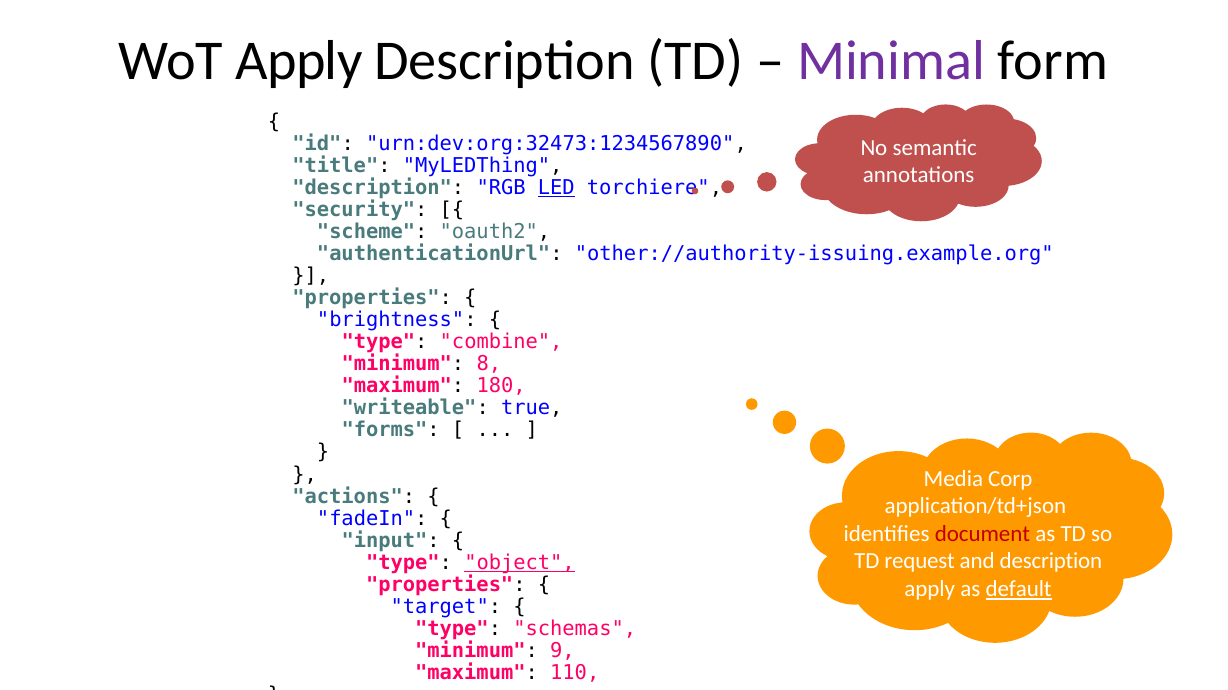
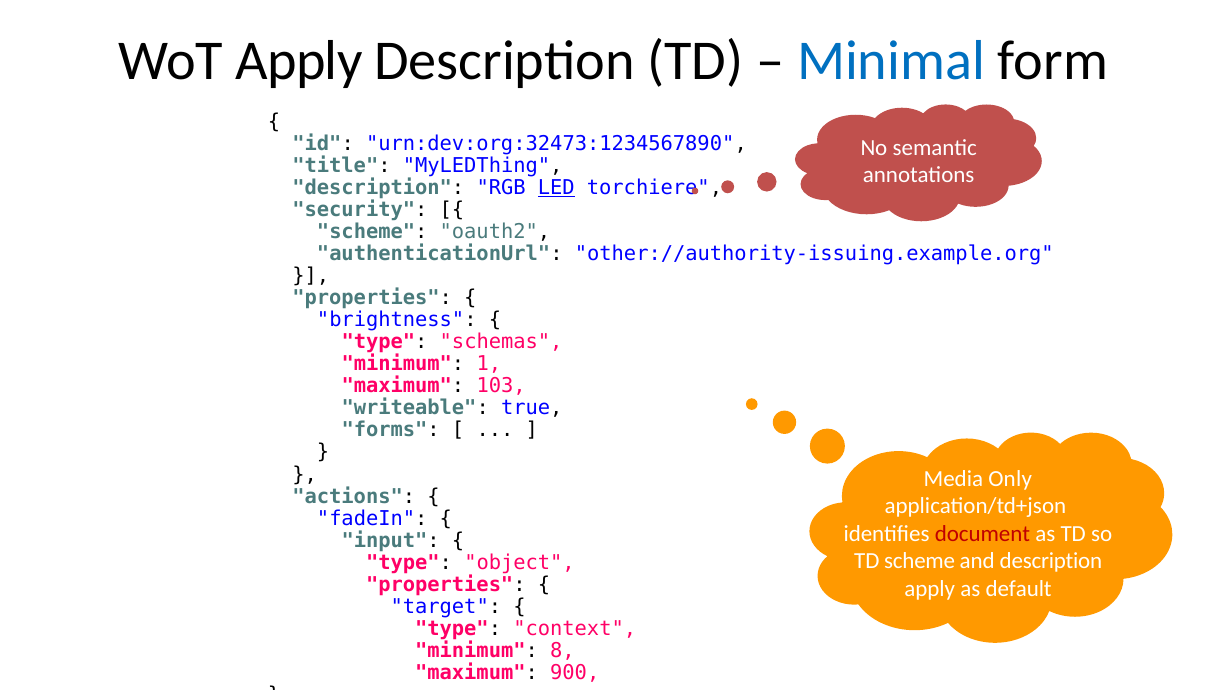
Minimal colour: purple -> blue
combine: combine -> schemas
8: 8 -> 1
180: 180 -> 103
Corp: Corp -> Only
TD request: request -> scheme
object underline: present -> none
default underline: present -> none
schemas: schemas -> context
9: 9 -> 8
110: 110 -> 900
